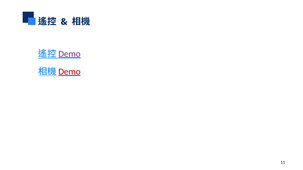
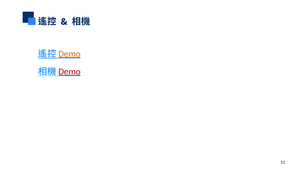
Demo at (69, 54) colour: purple -> orange
